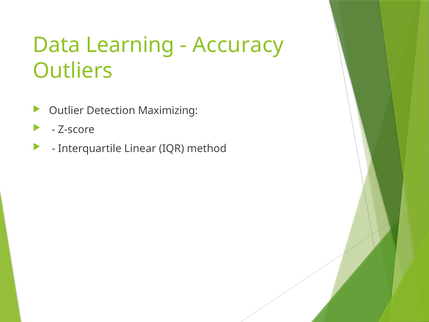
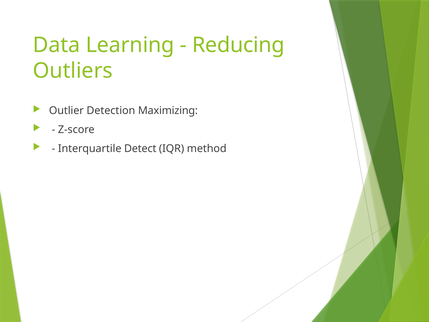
Accuracy: Accuracy -> Reducing
Linear: Linear -> Detect
